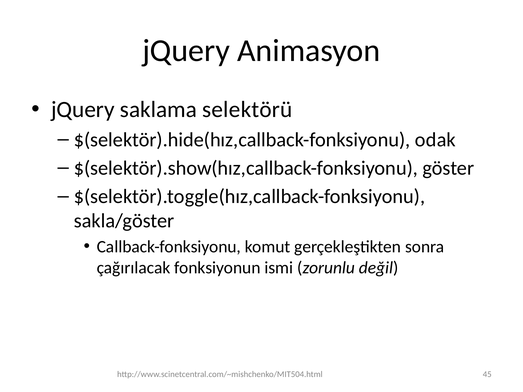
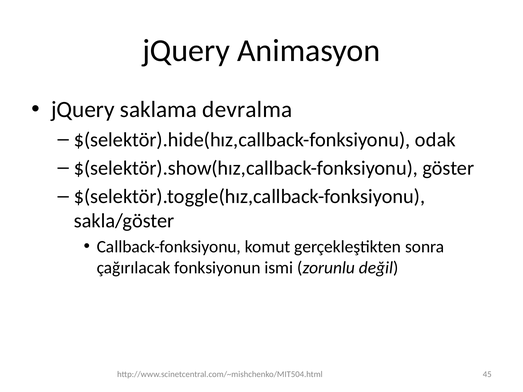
selektörü: selektörü -> devralma
